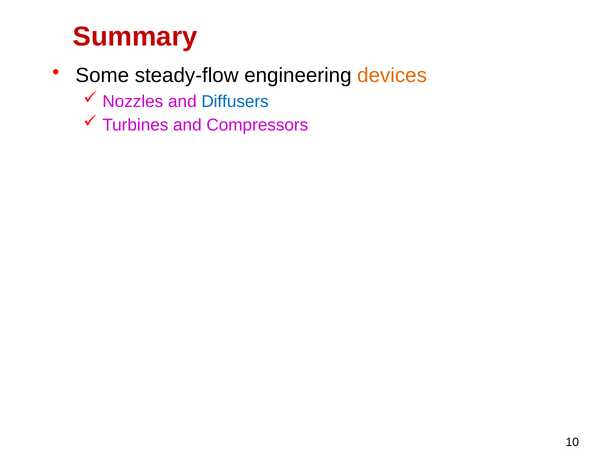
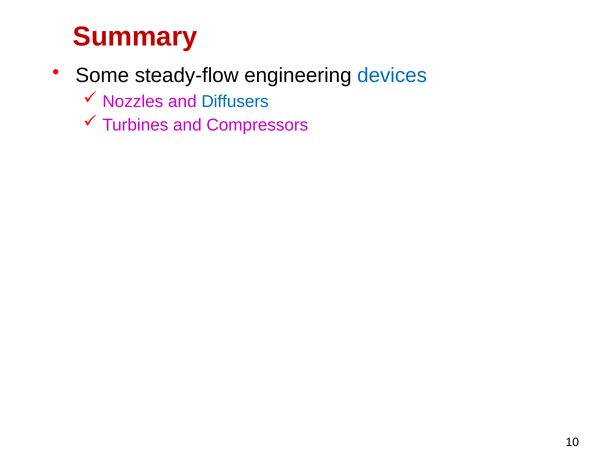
devices colour: orange -> blue
